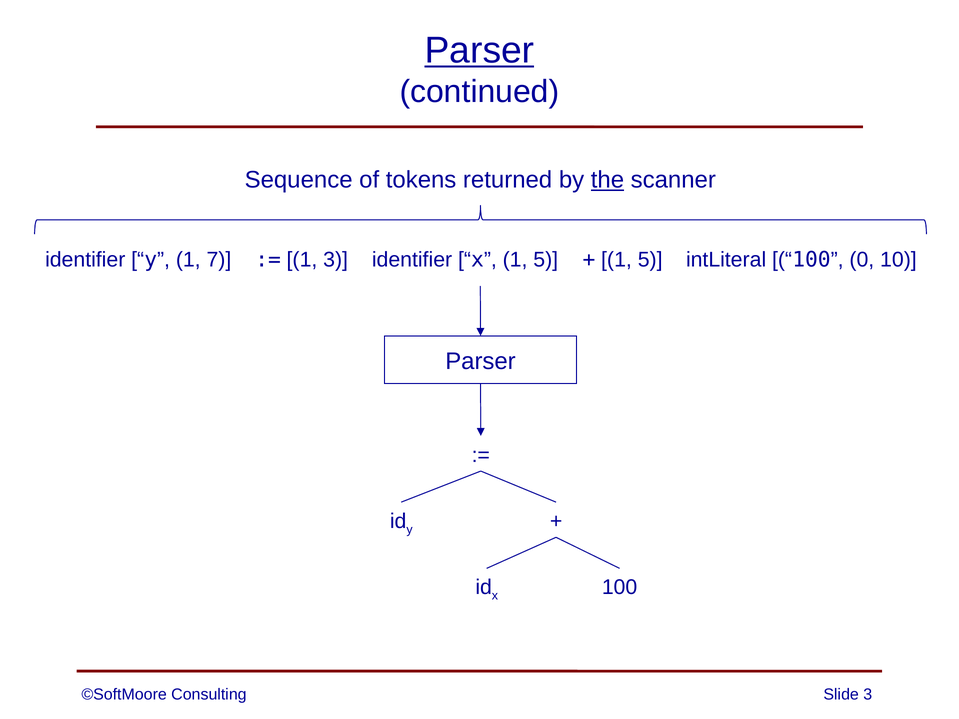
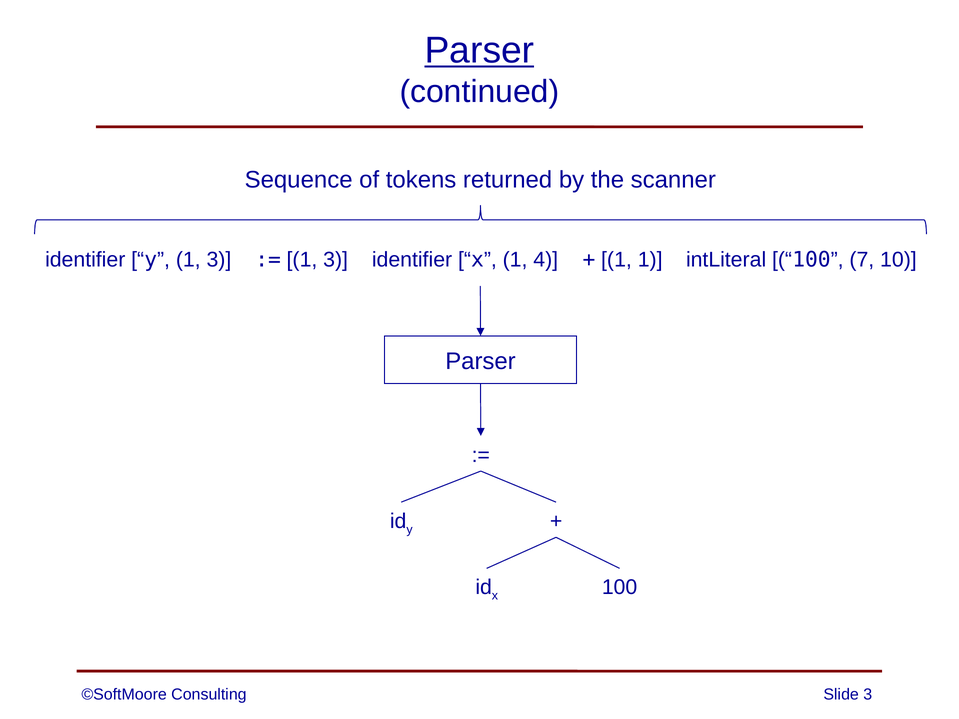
the underline: present -> none
y 1 7: 7 -> 3
x 1 5: 5 -> 4
5 at (650, 260): 5 -> 1
0: 0 -> 7
